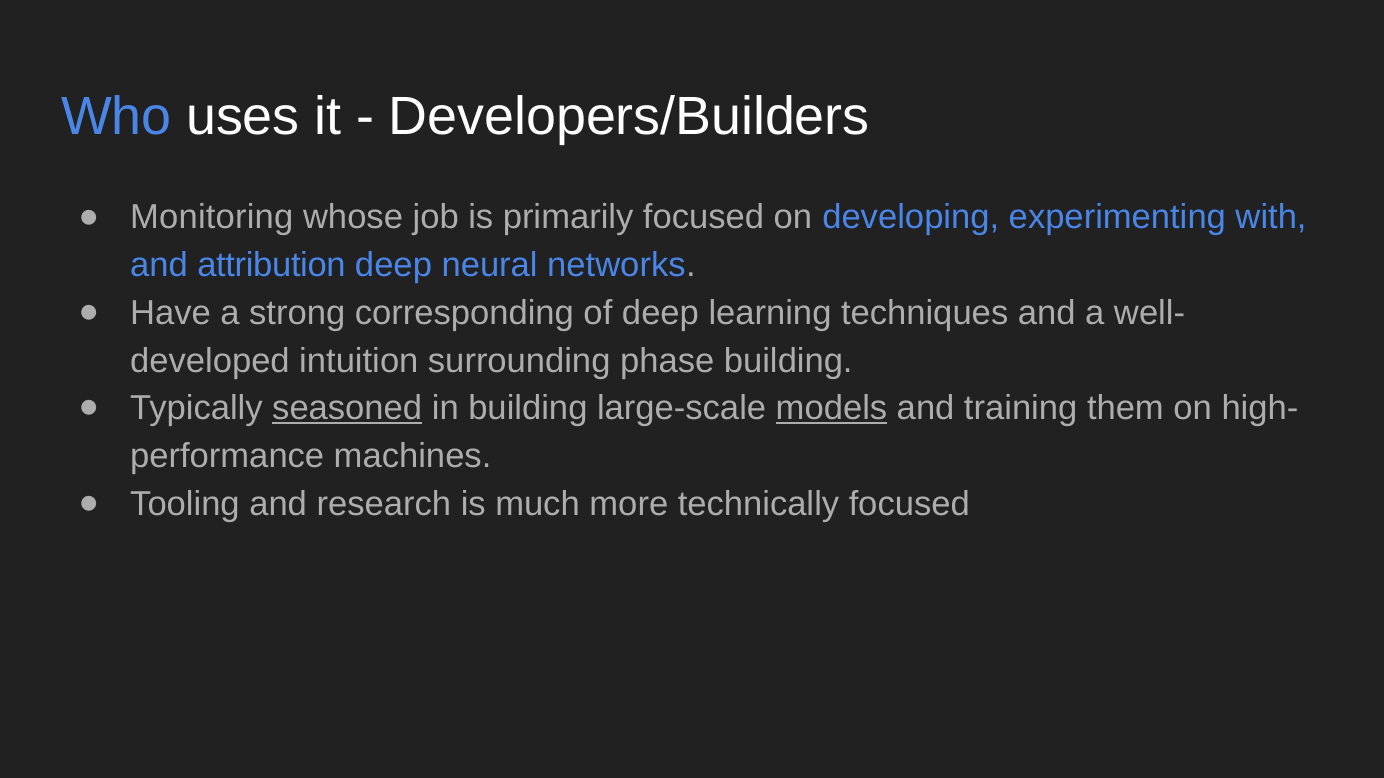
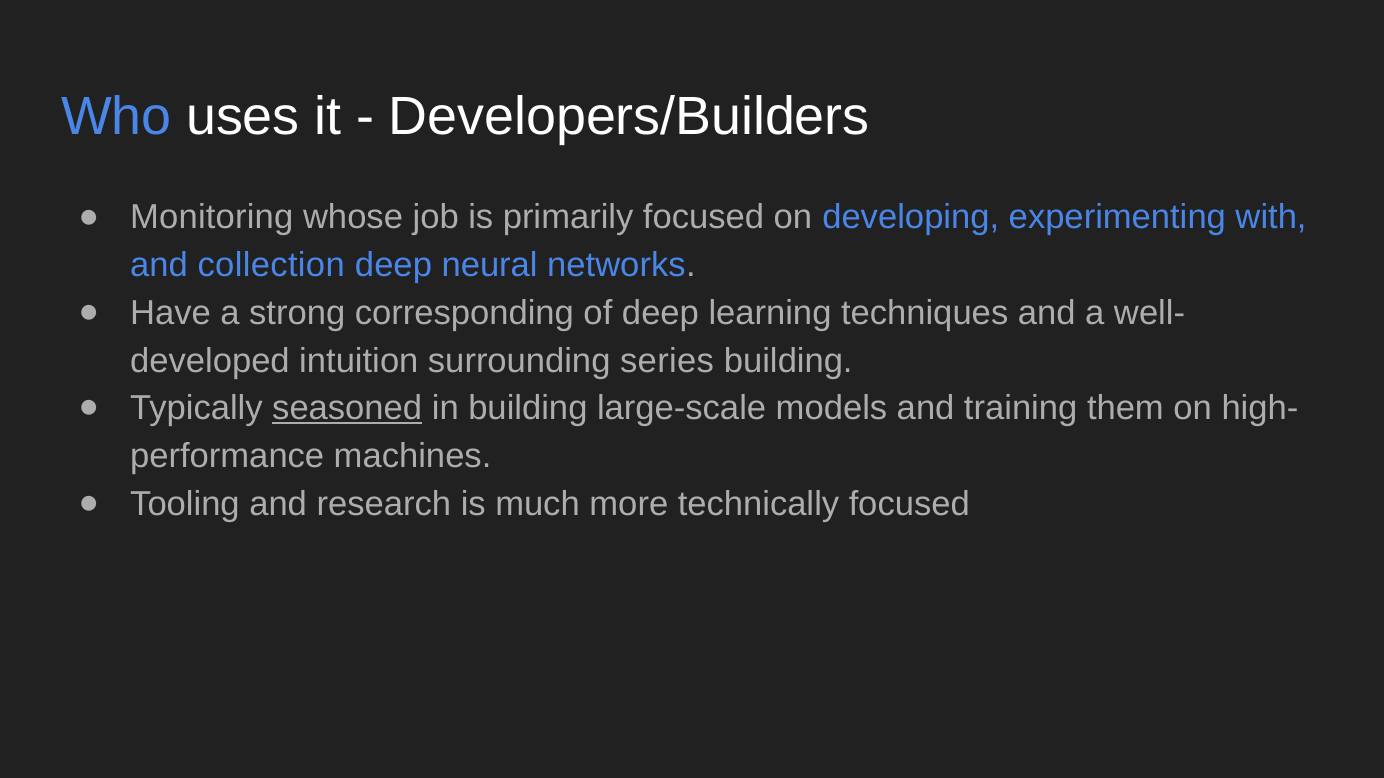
attribution: attribution -> collection
phase: phase -> series
models underline: present -> none
